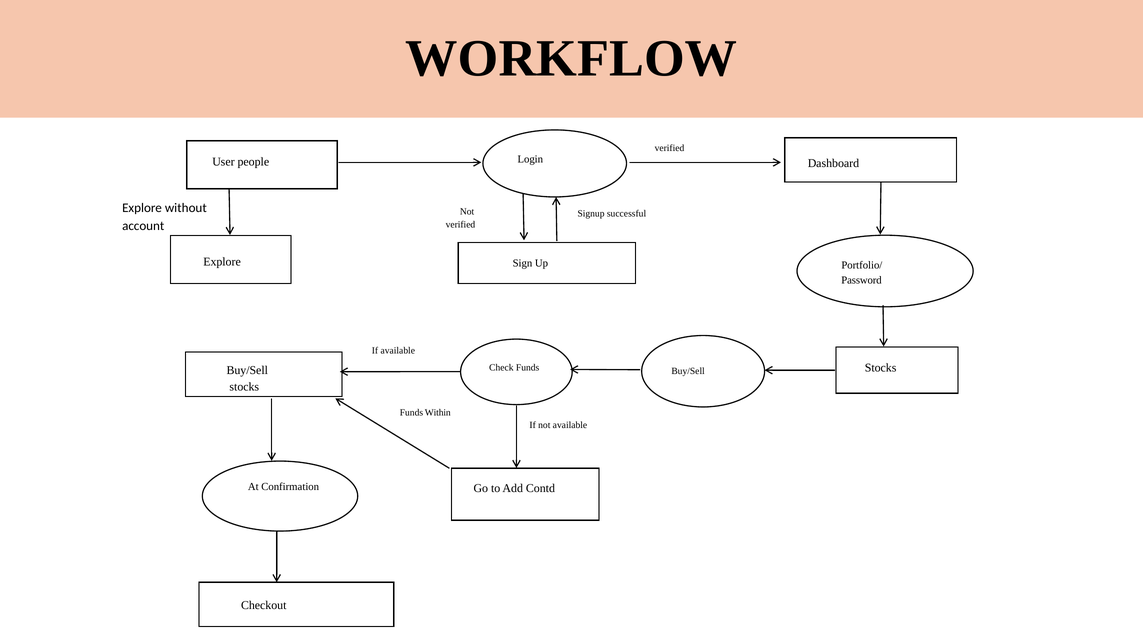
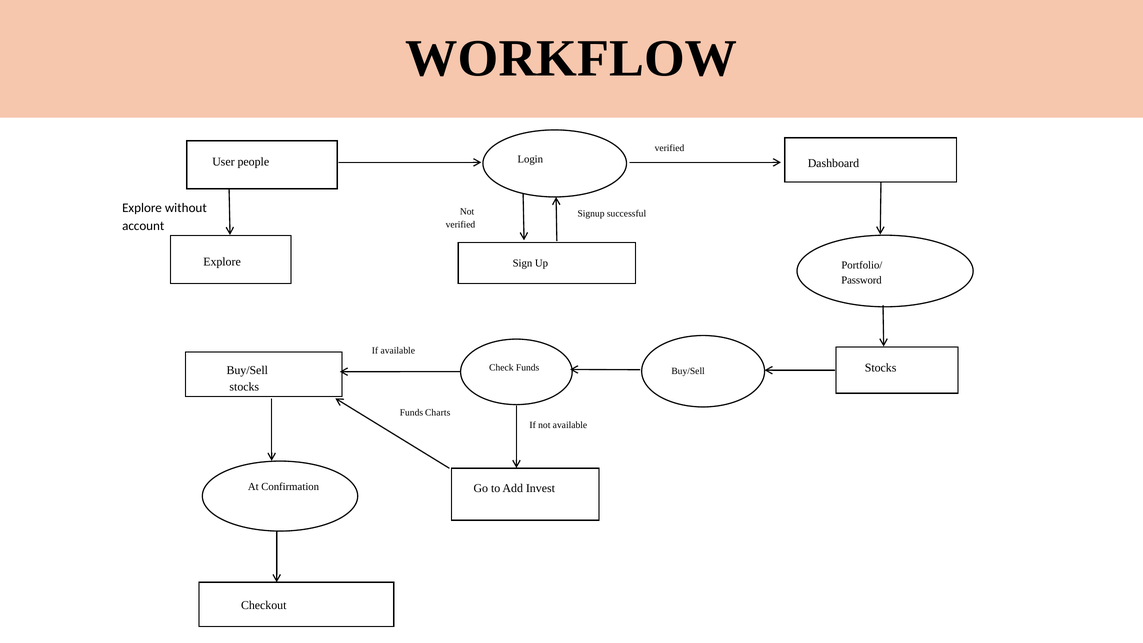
Within: Within -> Charts
Contd: Contd -> Invest
